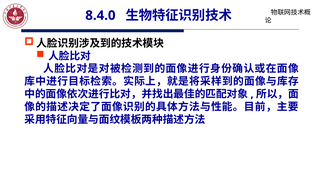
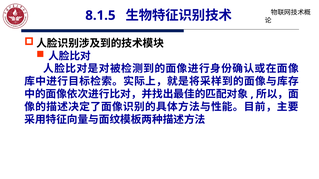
8.4.0: 8.4.0 -> 8.1.5
